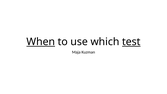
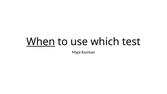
test underline: present -> none
